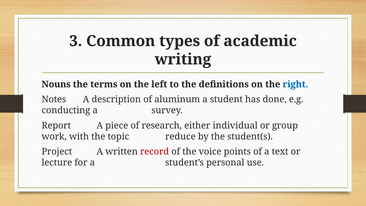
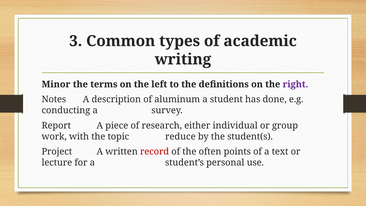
Nouns: Nouns -> Minor
right colour: blue -> purple
voice: voice -> often
